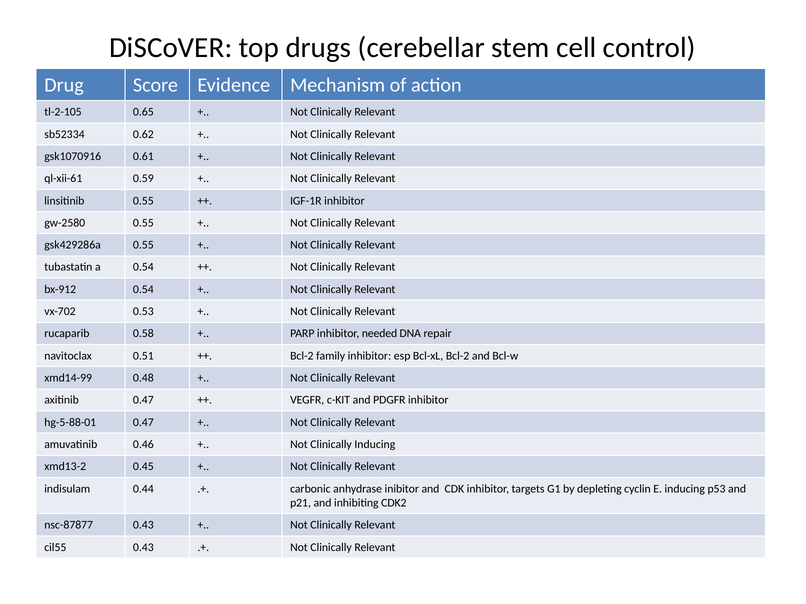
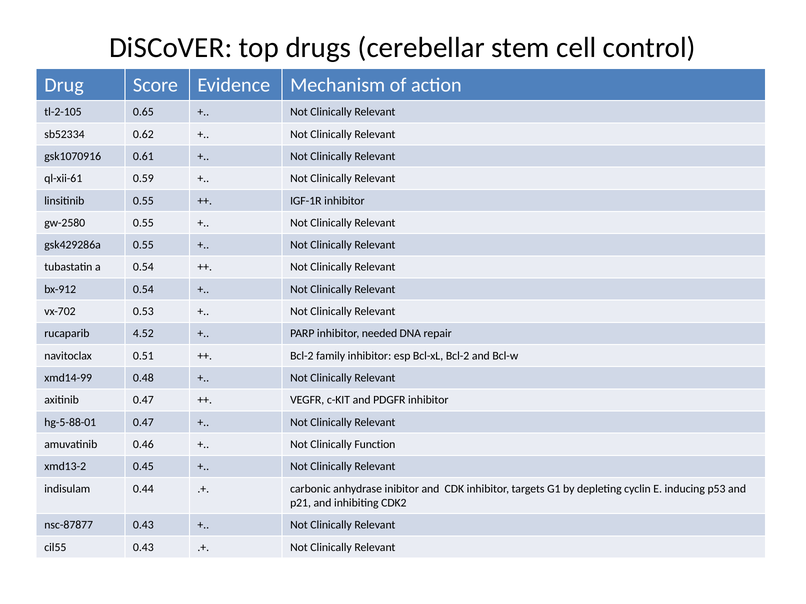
0.58: 0.58 -> 4.52
Clinically Inducing: Inducing -> Function
